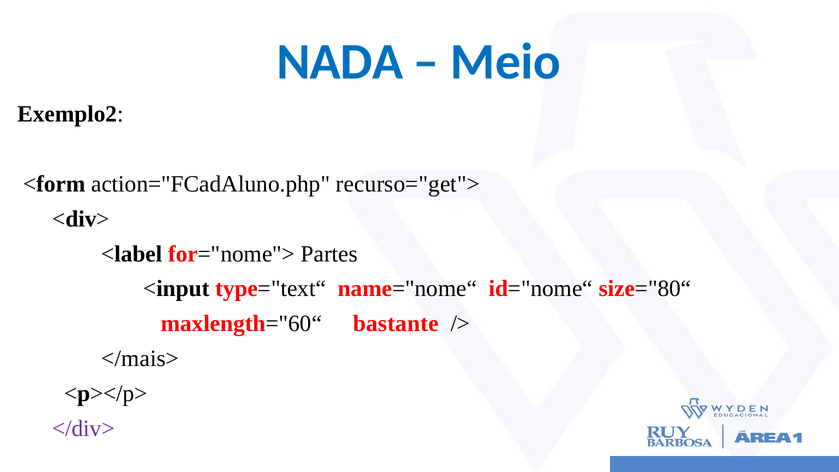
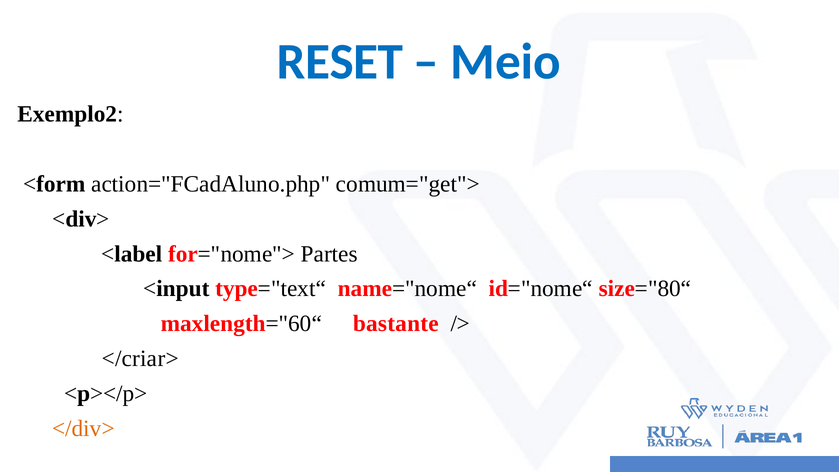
NADA: NADA -> RESET
recurso="get">: recurso="get"> -> comum="get">
</mais>: </mais> -> </criar>
</div> colour: purple -> orange
